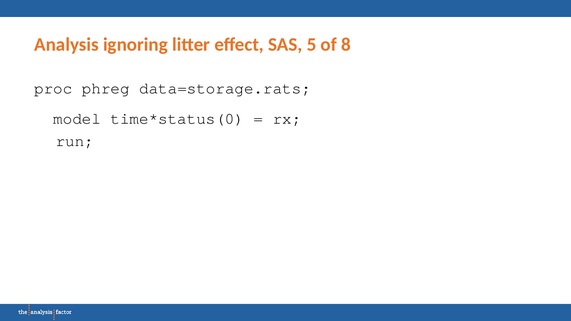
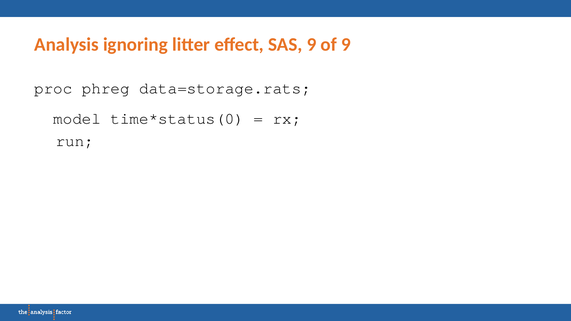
SAS 5: 5 -> 9
of 8: 8 -> 9
